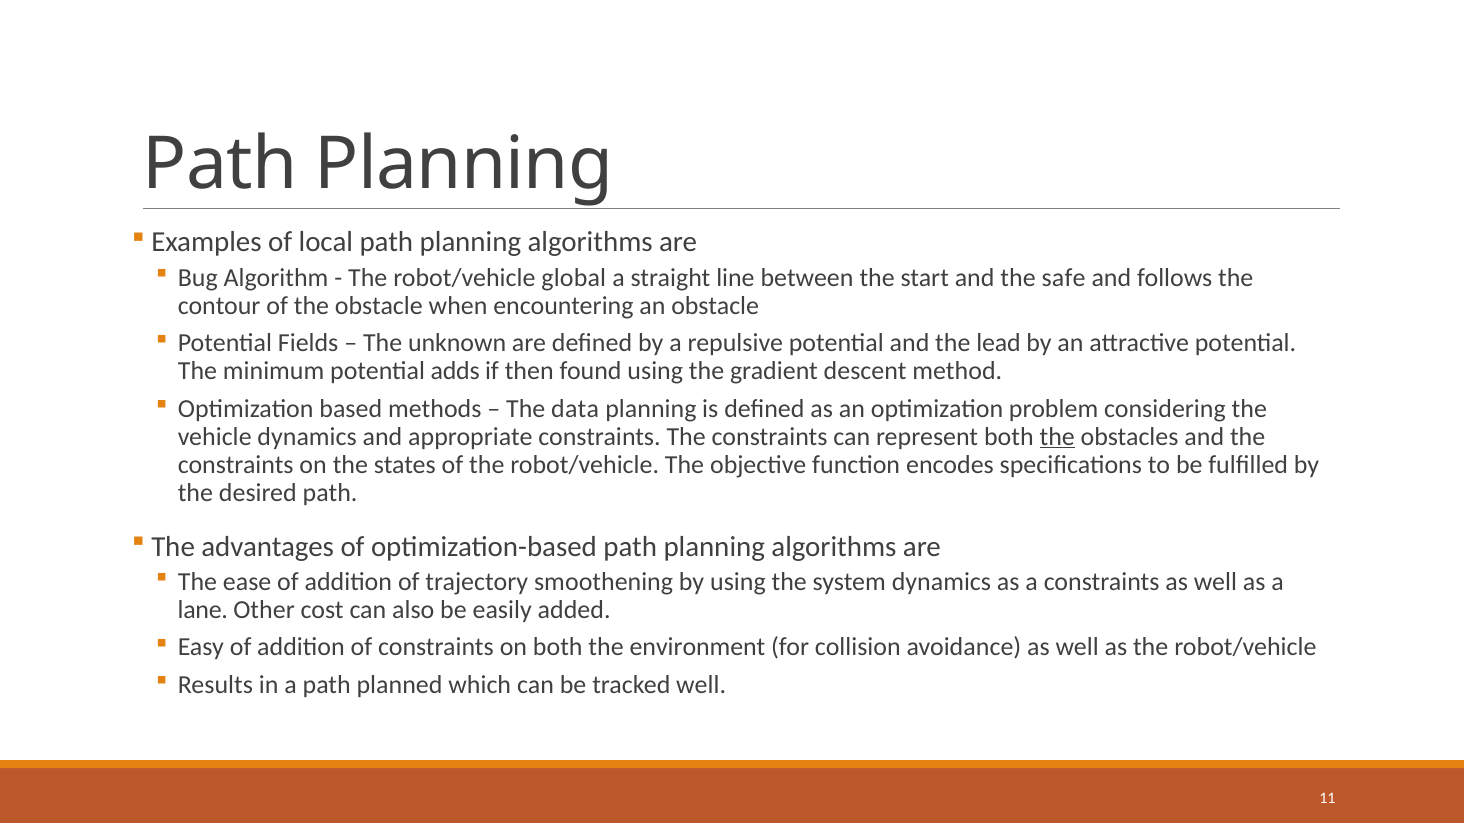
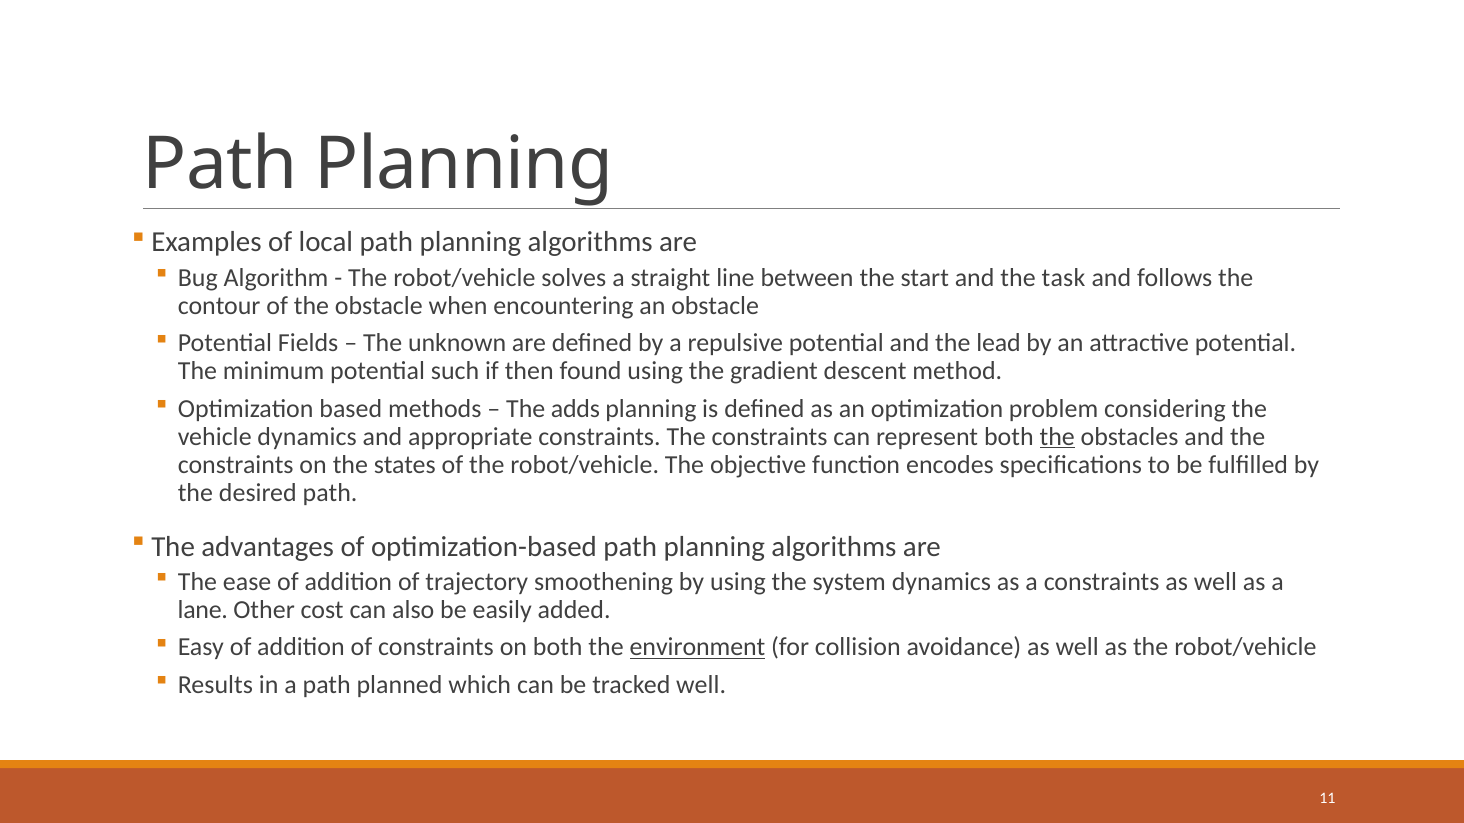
global: global -> solves
safe: safe -> task
adds: adds -> such
data: data -> adds
environment underline: none -> present
